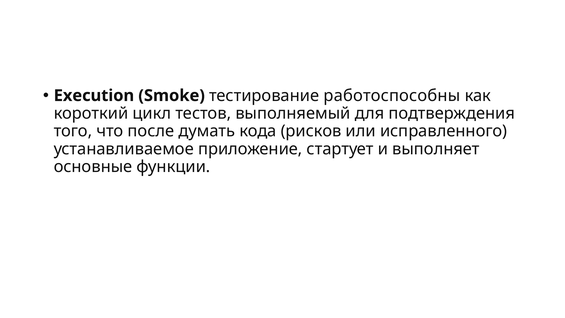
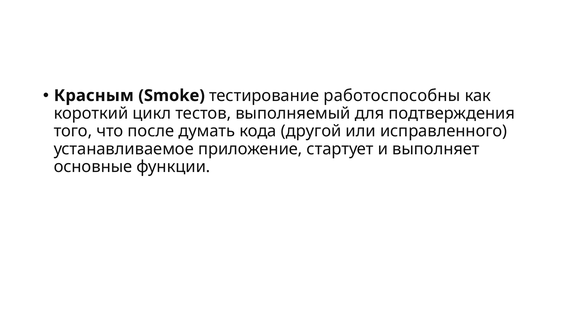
Execution: Execution -> Красным
рисков: рисков -> другой
